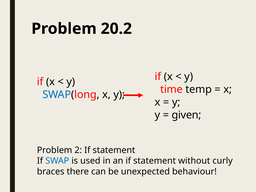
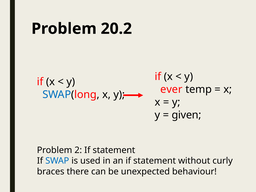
time: time -> ever
